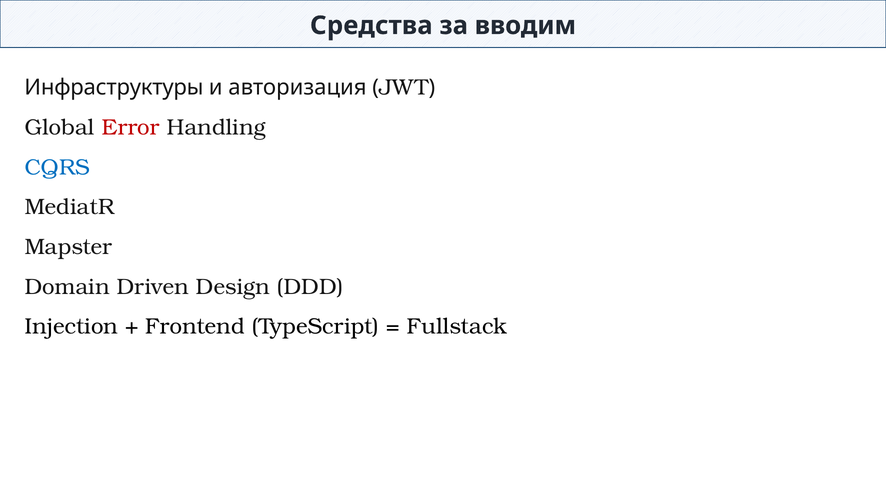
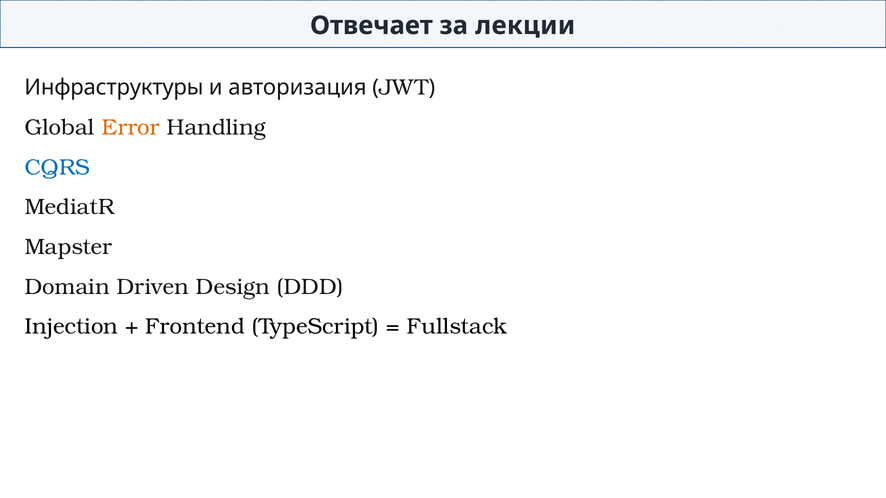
Средства: Средства -> Отвечает
вводим: вводим -> лекции
Error colour: red -> orange
